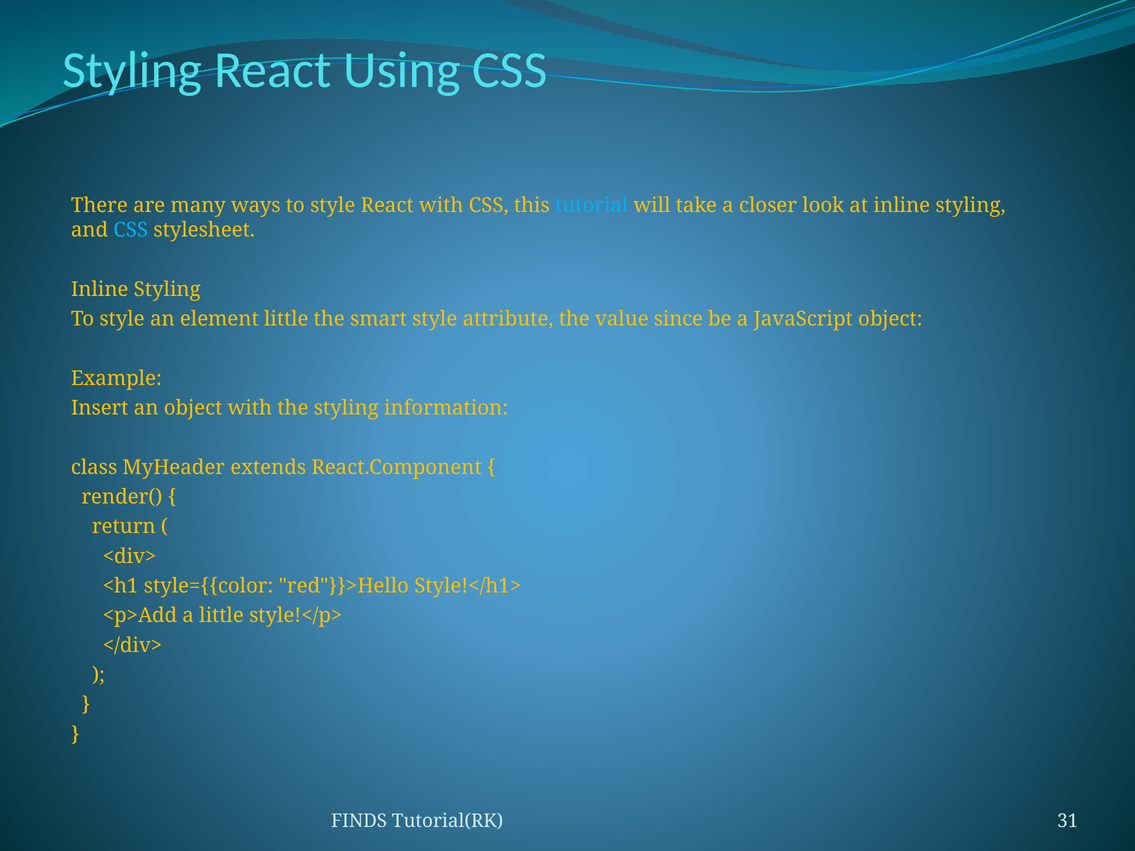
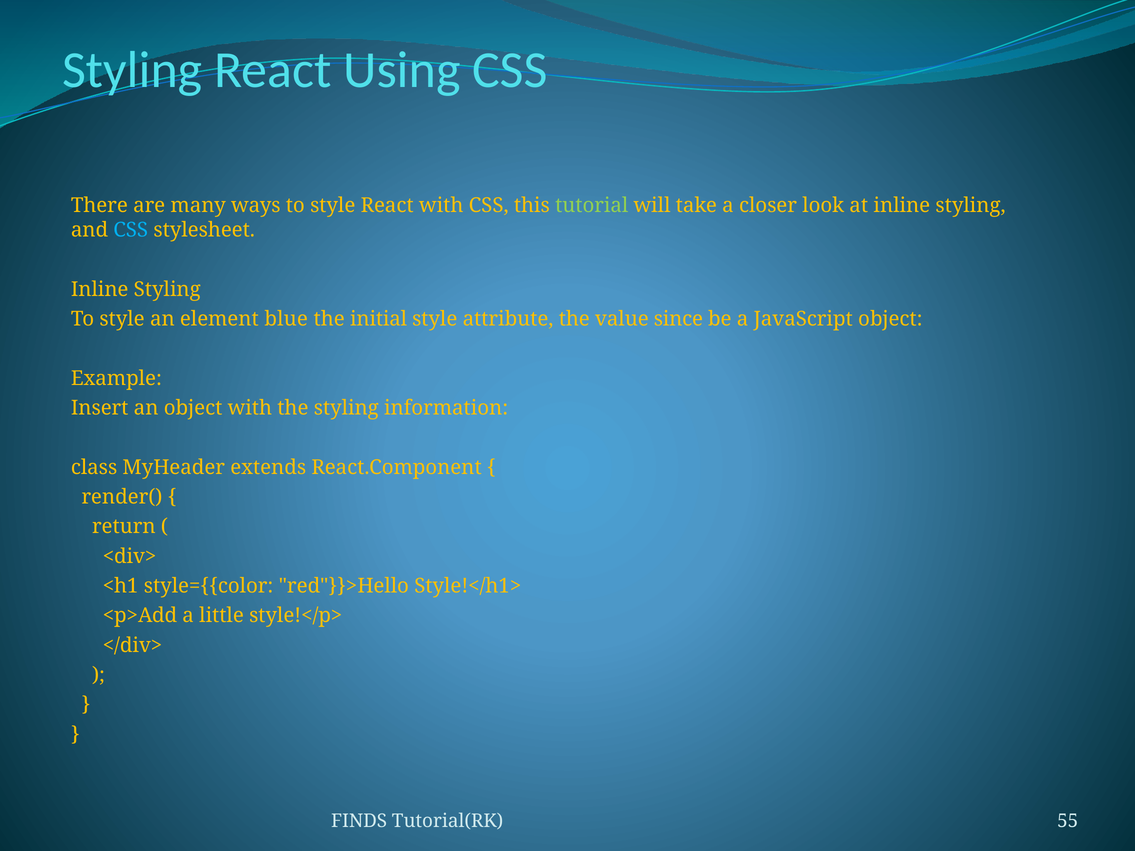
tutorial colour: light blue -> light green
element little: little -> blue
smart: smart -> initial
31: 31 -> 55
